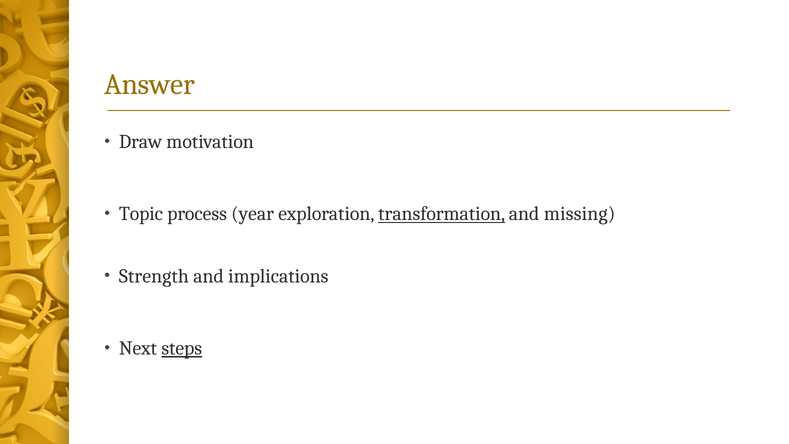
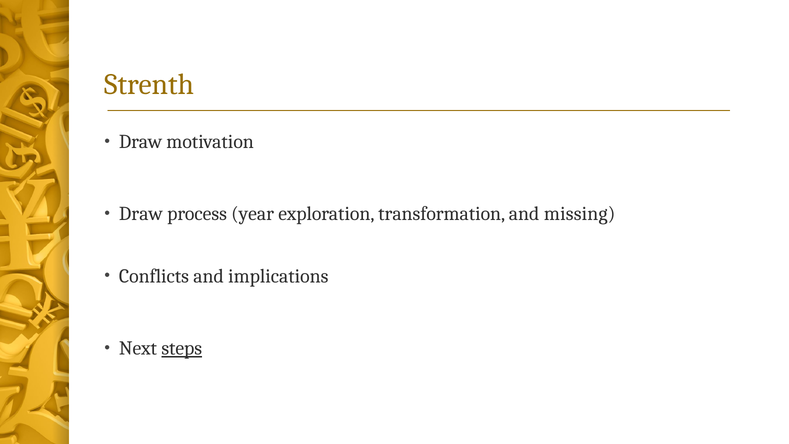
Answer: Answer -> Strenth
Topic at (141, 214): Topic -> Draw
transformation underline: present -> none
Strength: Strength -> Conflicts
